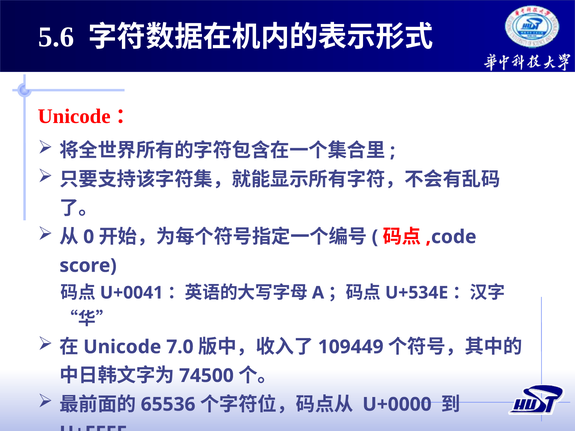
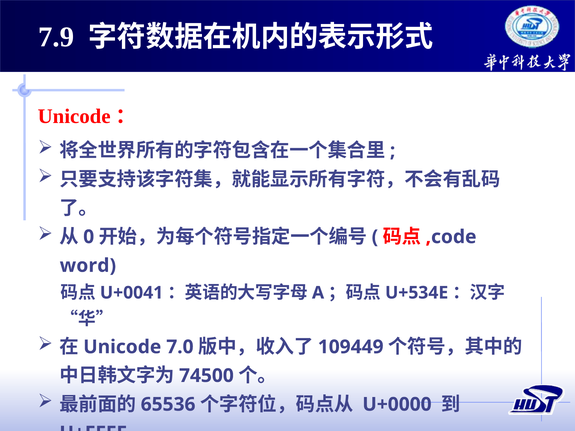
5.6: 5.6 -> 7.9
score: score -> word
